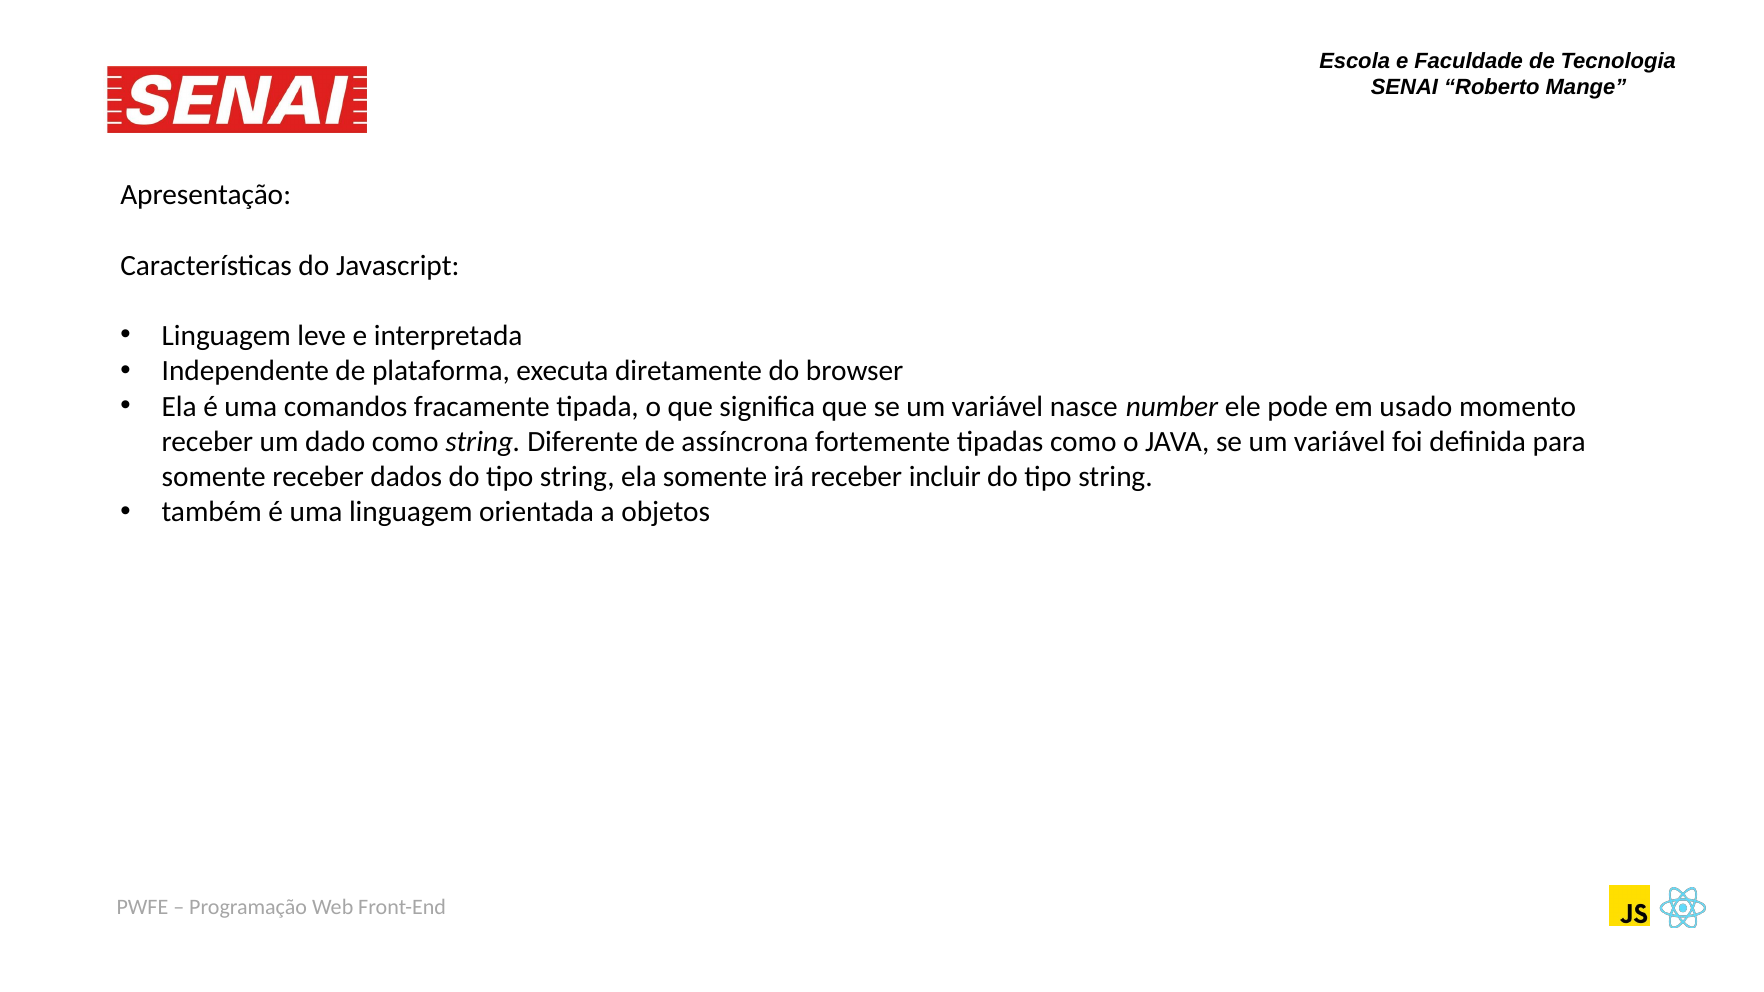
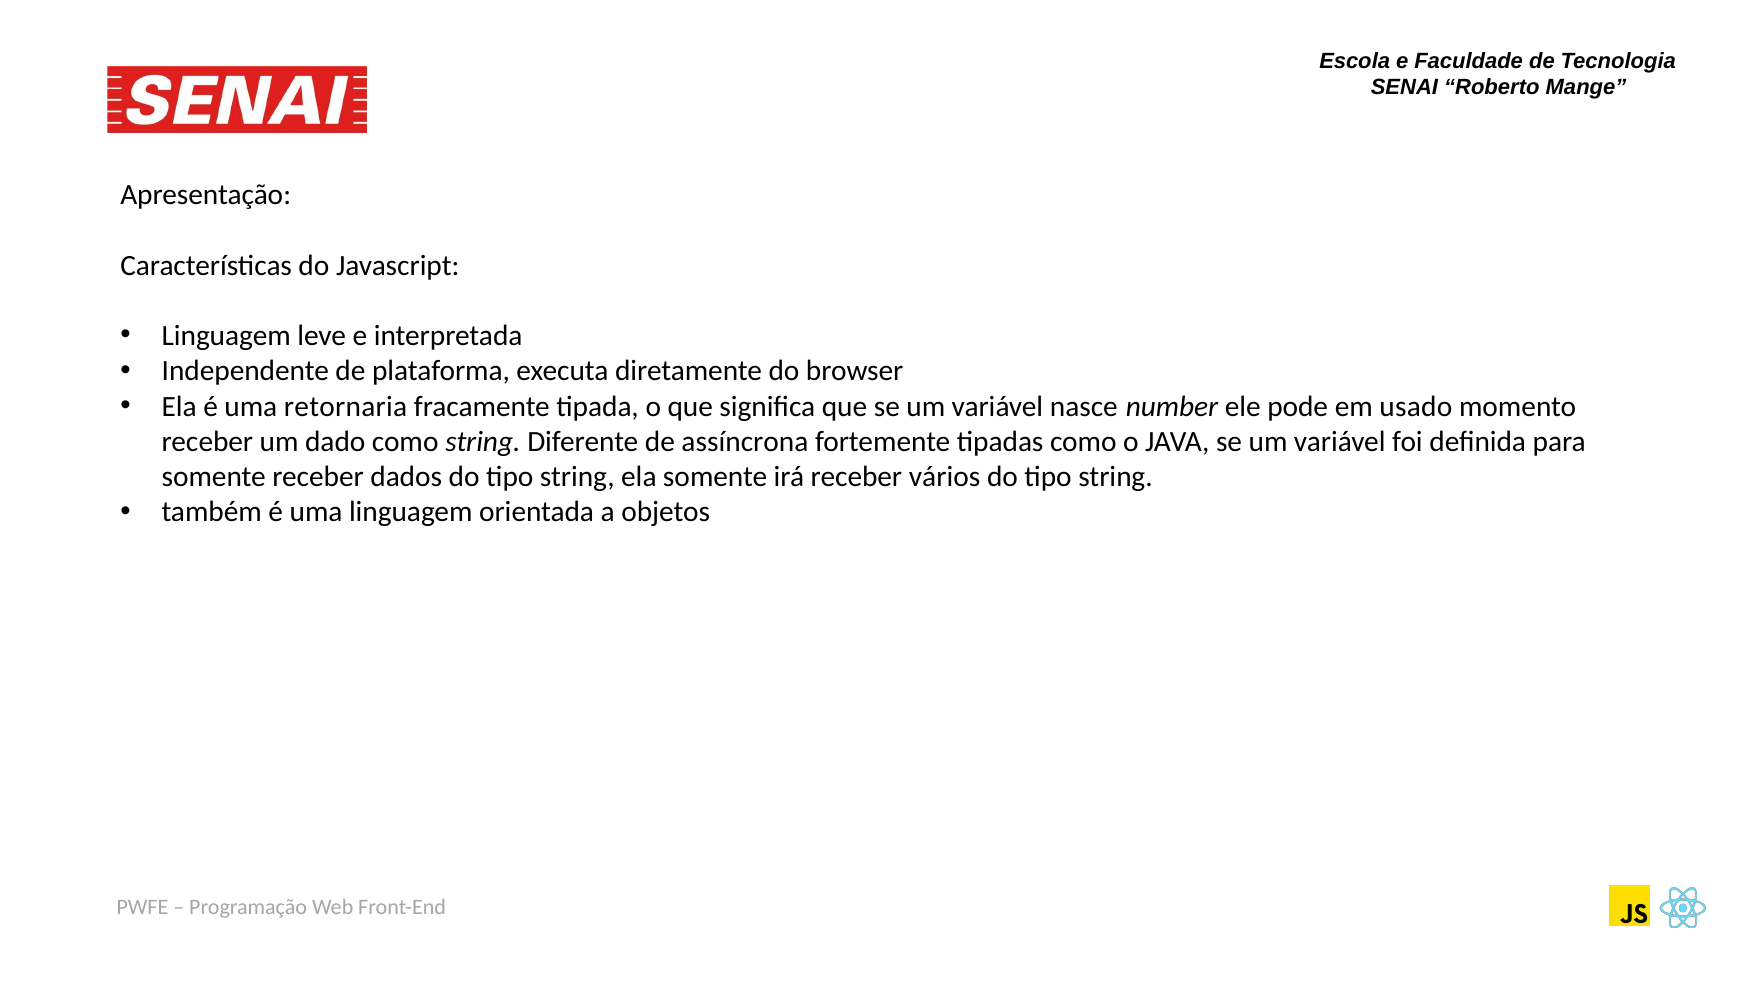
comandos: comandos -> retornaria
incluir: incluir -> vários
